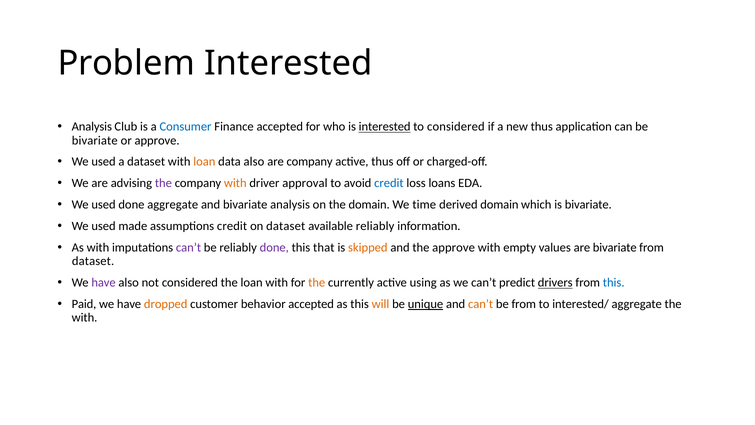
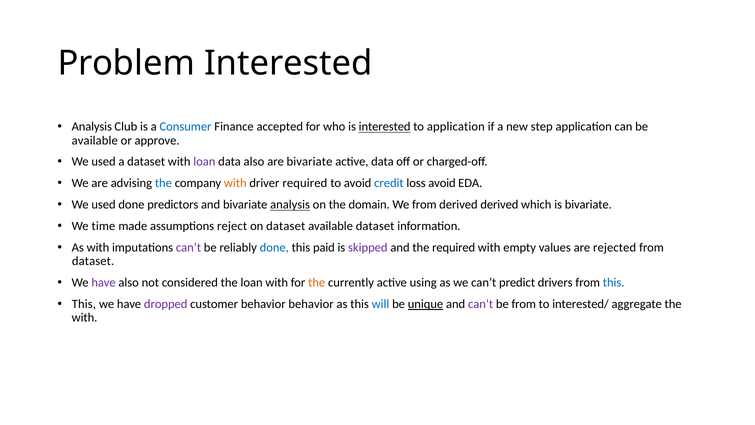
to considered: considered -> application
new thus: thus -> step
bivariate at (95, 140): bivariate -> available
loan at (204, 162) colour: orange -> purple
are company: company -> bivariate
active thus: thus -> data
the at (163, 183) colour: purple -> blue
driver approval: approval -> required
loss loans: loans -> avoid
done aggregate: aggregate -> predictors
analysis at (290, 205) underline: none -> present
We time: time -> from
derived domain: domain -> derived
used at (104, 226): used -> time
assumptions credit: credit -> reject
available reliably: reliably -> dataset
done at (274, 247) colour: purple -> blue
that: that -> paid
skipped colour: orange -> purple
the approve: approve -> required
are bivariate: bivariate -> rejected
drivers underline: present -> none
Paid at (84, 304): Paid -> This
dropped colour: orange -> purple
behavior accepted: accepted -> behavior
will colour: orange -> blue
can’t at (481, 304) colour: orange -> purple
